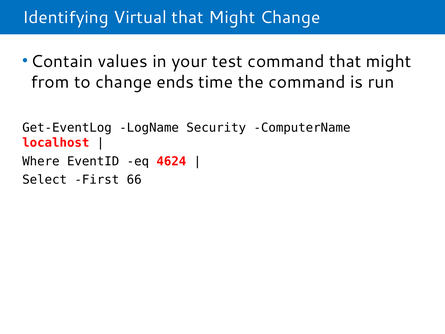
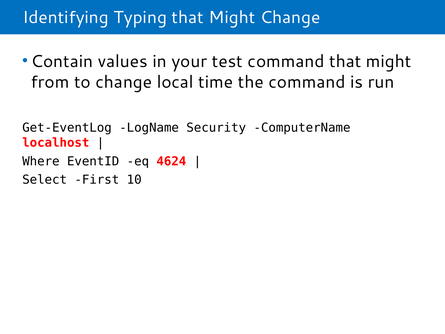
Virtual: Virtual -> Typing
ends: ends -> local
66: 66 -> 10
